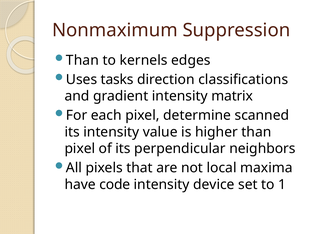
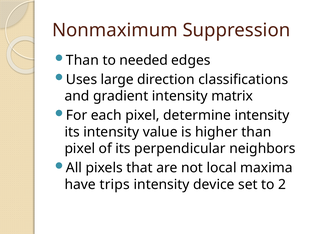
kernels: kernels -> needed
tasks: tasks -> large
determine scanned: scanned -> intensity
code: code -> trips
1: 1 -> 2
